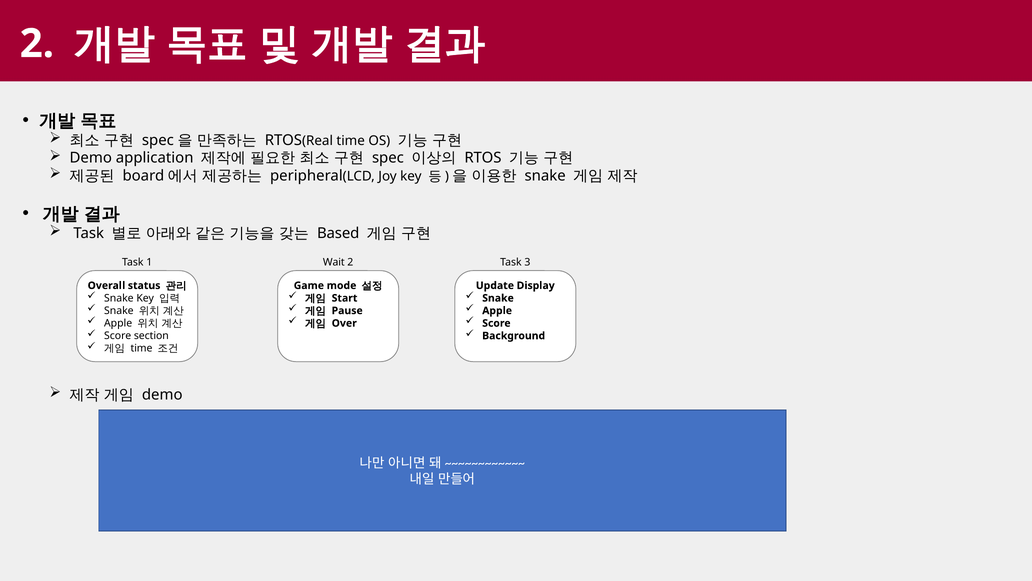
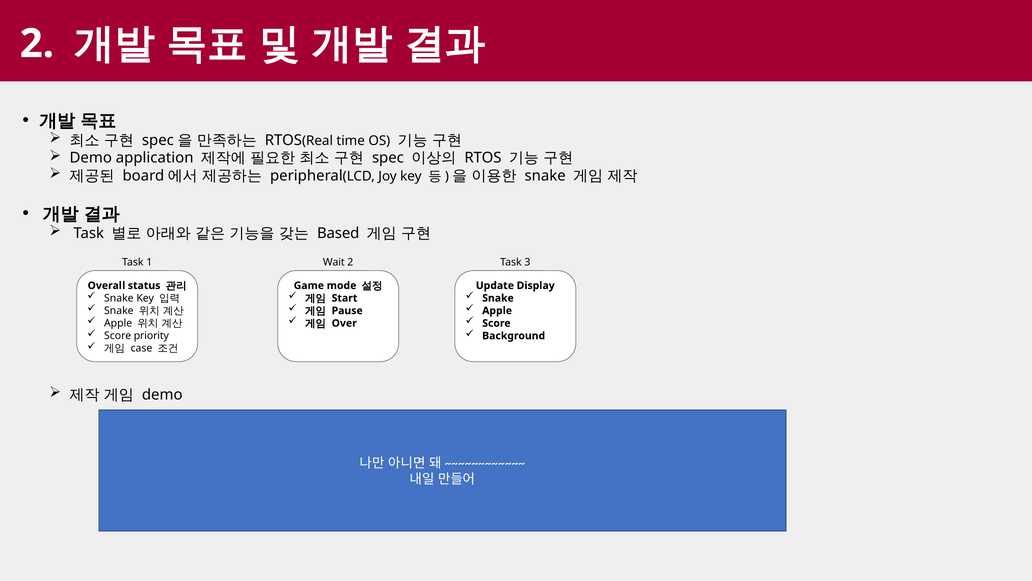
section: section -> priority
time at (142, 348): time -> case
